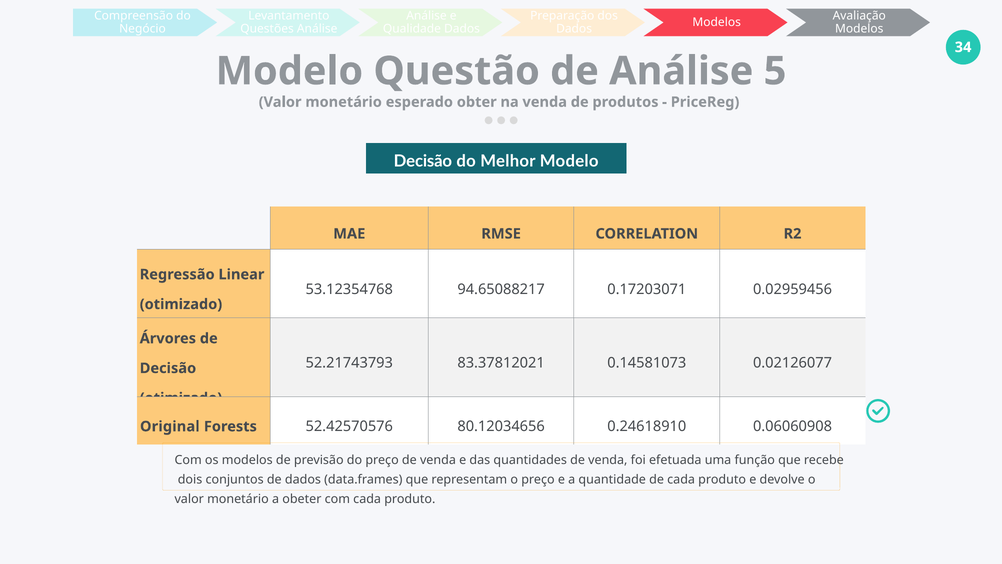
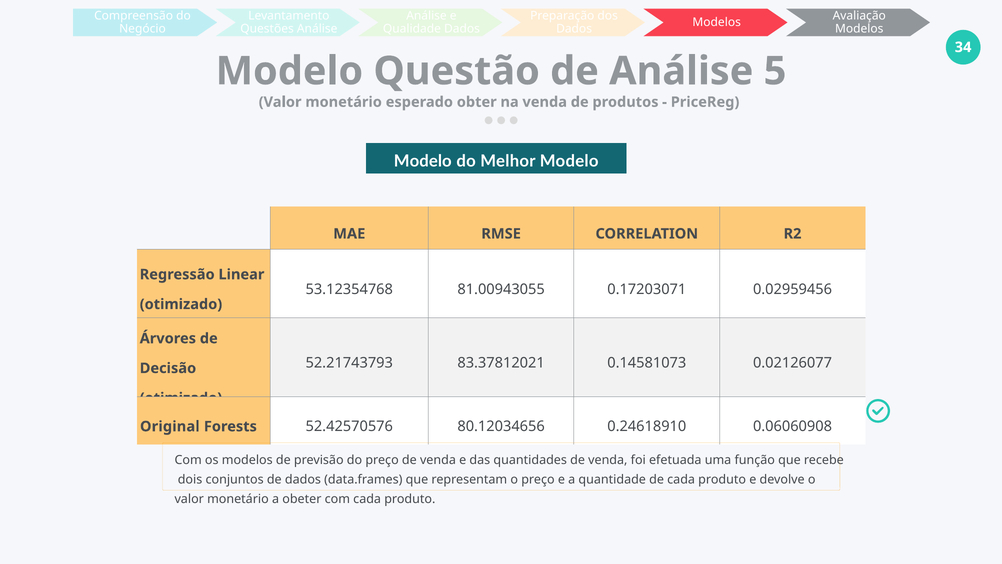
Decisão at (423, 161): Decisão -> Modelo
94.65088217: 94.65088217 -> 81.00943055
